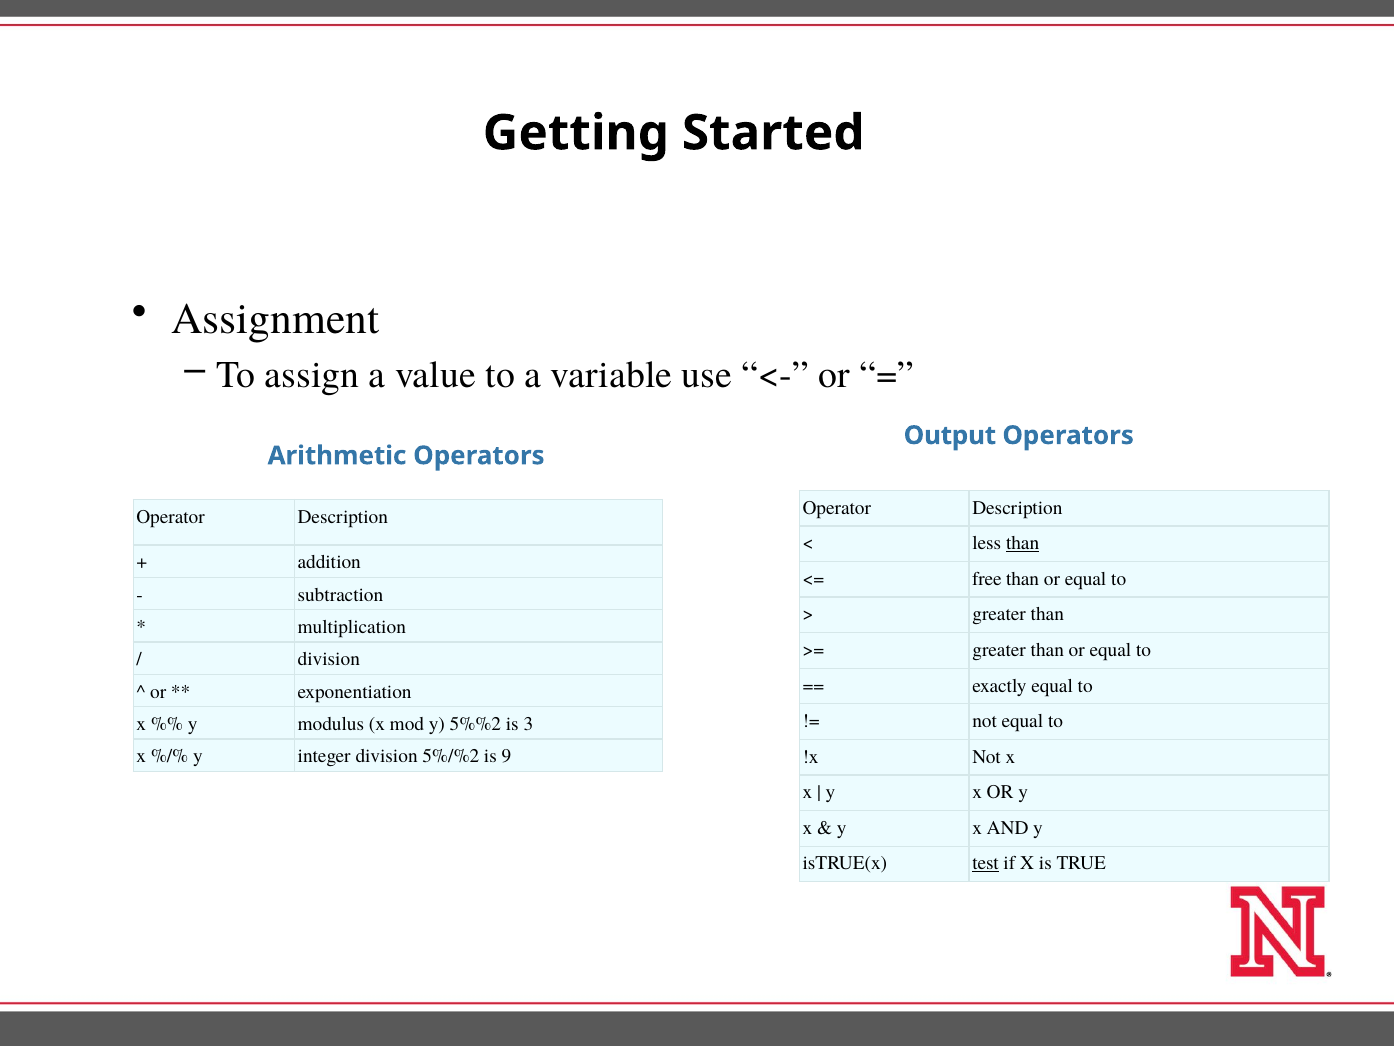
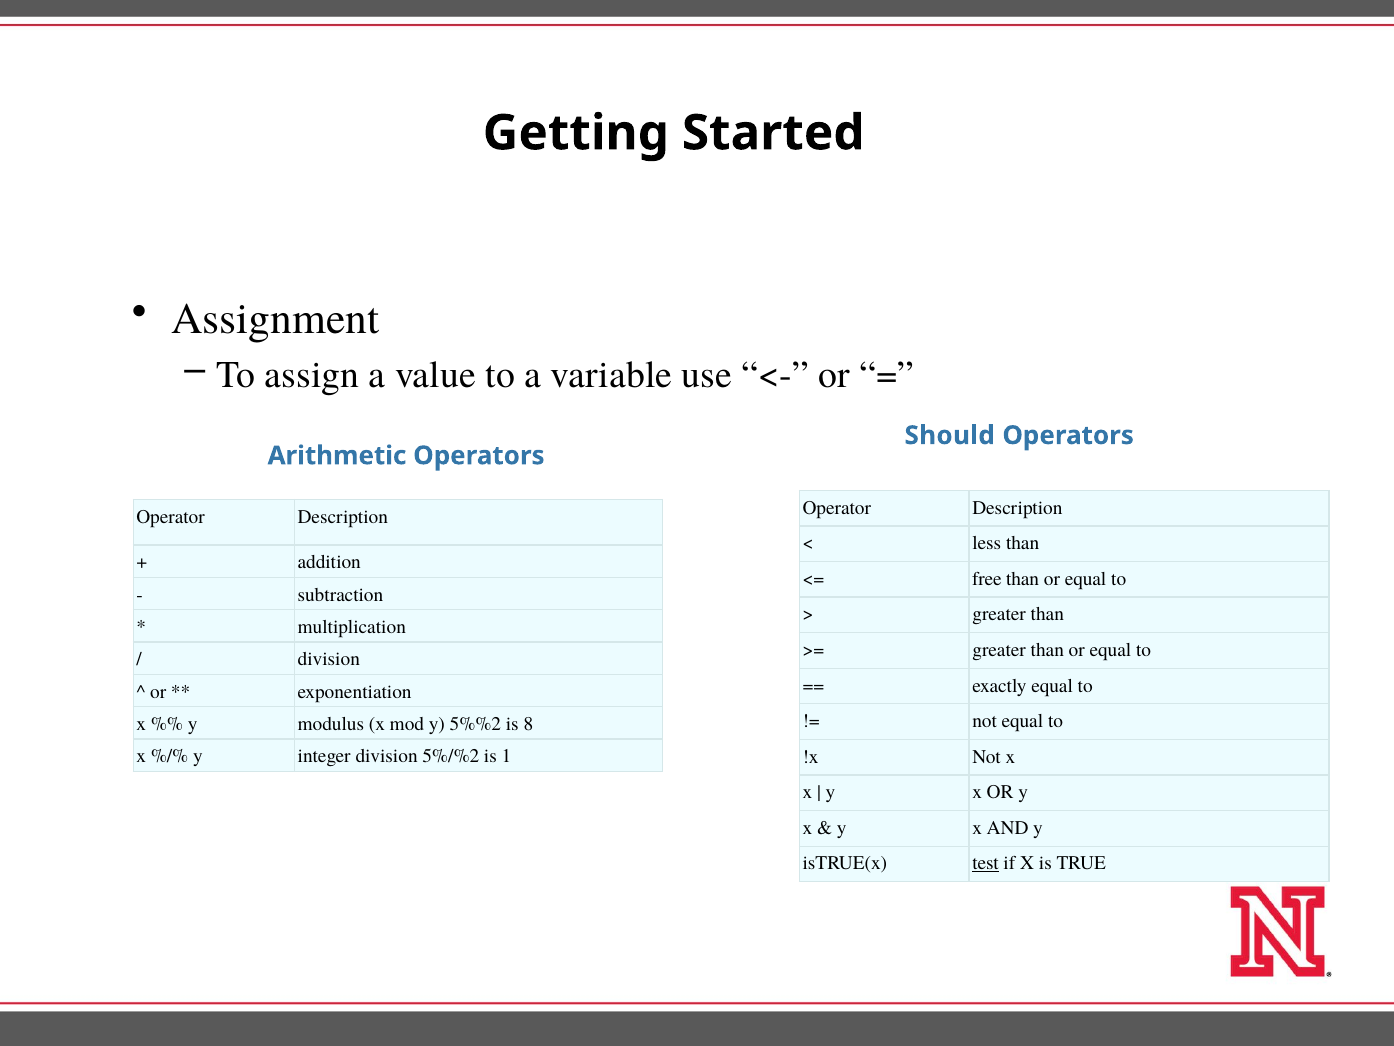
Output: Output -> Should
than at (1023, 543) underline: present -> none
3: 3 -> 8
9: 9 -> 1
